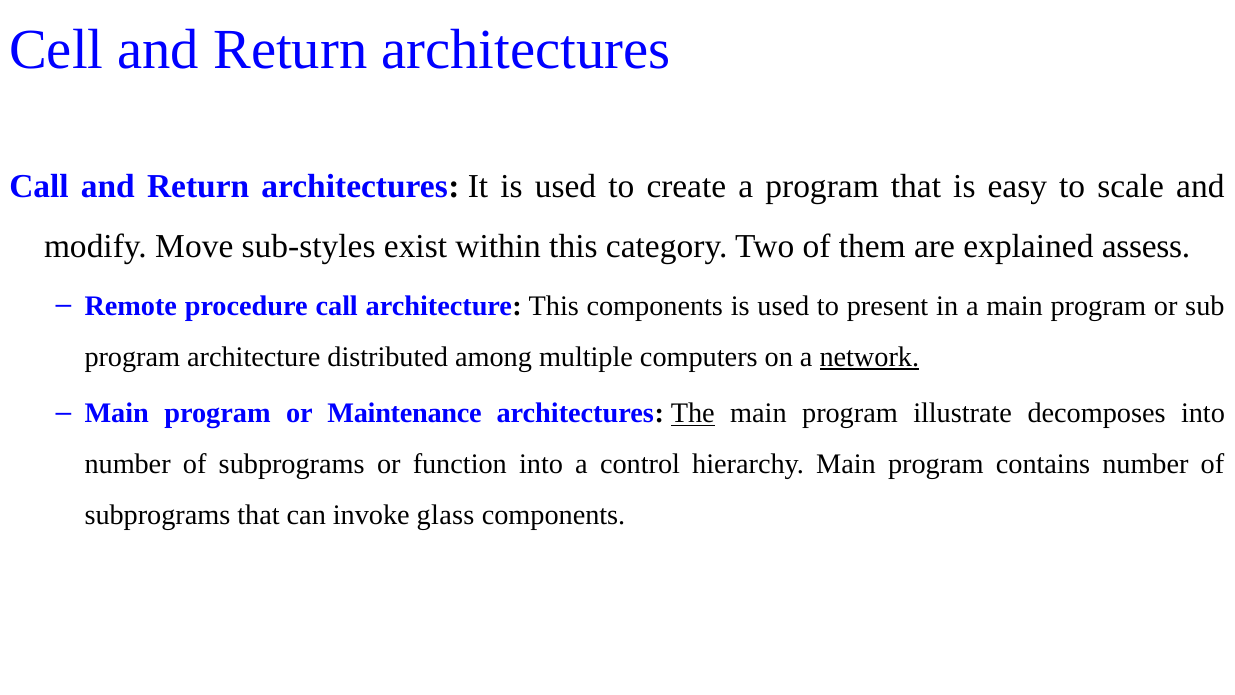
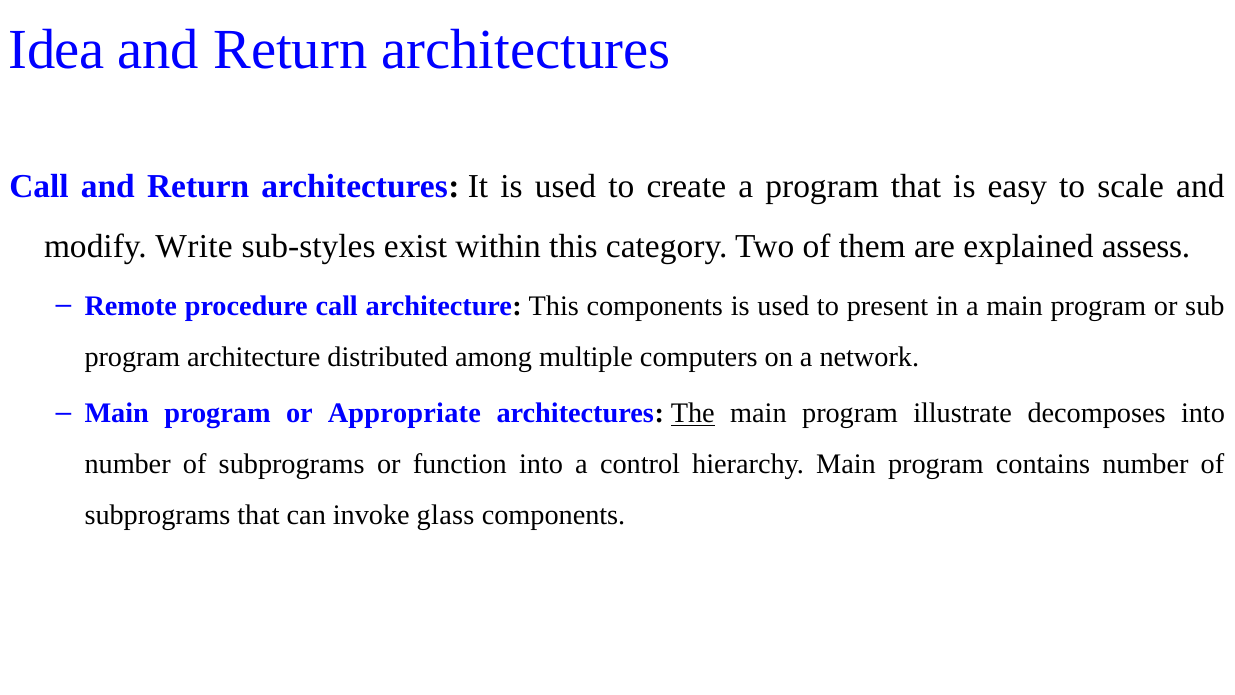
Cell: Cell -> Idea
Move: Move -> Write
network underline: present -> none
Maintenance: Maintenance -> Appropriate
